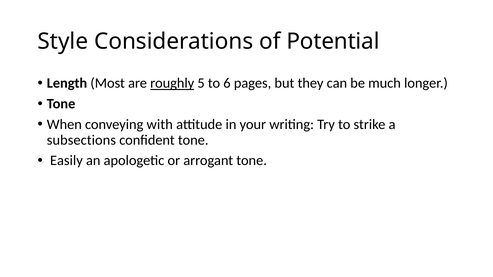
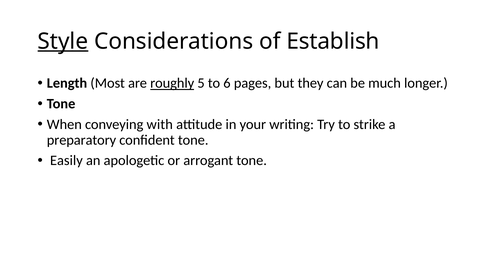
Style underline: none -> present
Potential: Potential -> Establish
subsections: subsections -> preparatory
